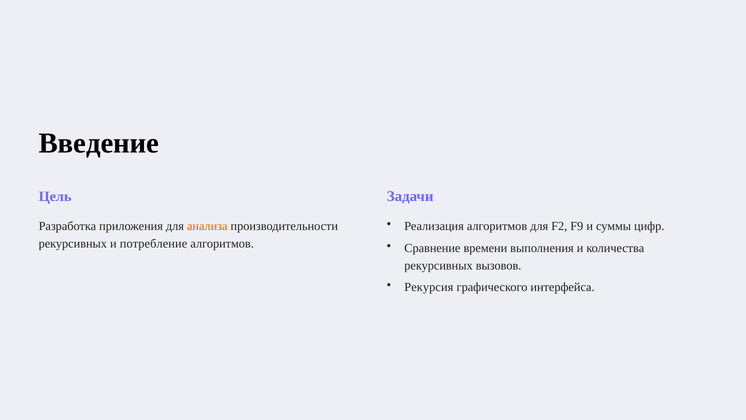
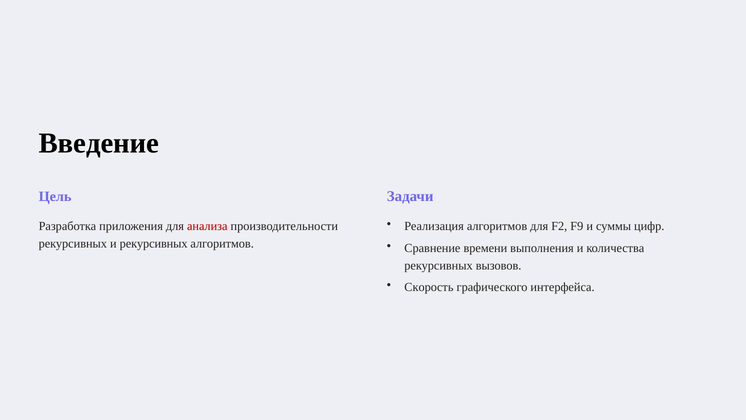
анализа colour: orange -> red
и потребление: потребление -> рекурсивных
Рекурсия: Рекурсия -> Скорость
